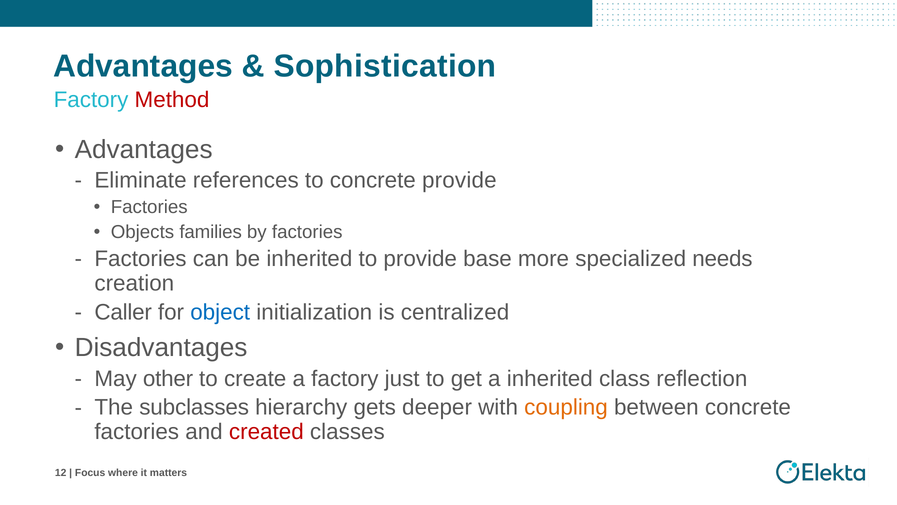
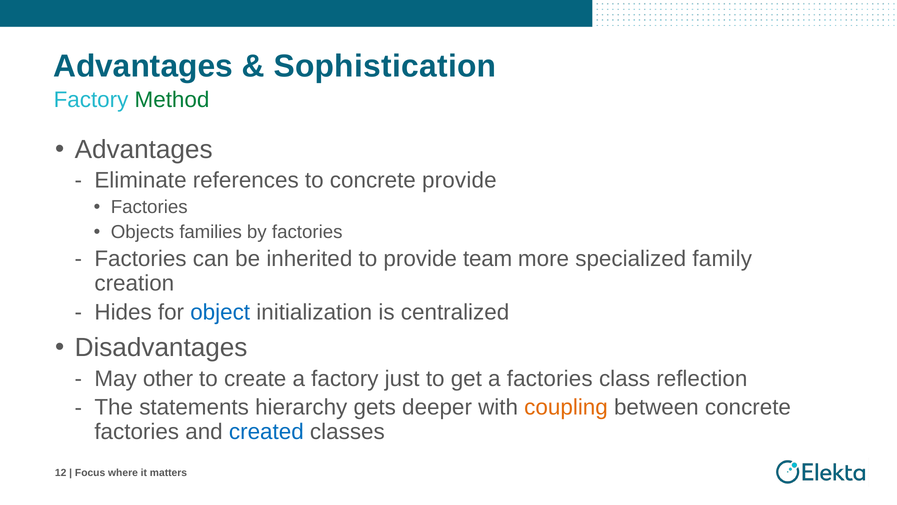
Method colour: red -> green
base: base -> team
needs: needs -> family
Caller: Caller -> Hides
a inherited: inherited -> factories
subclasses: subclasses -> statements
created colour: red -> blue
